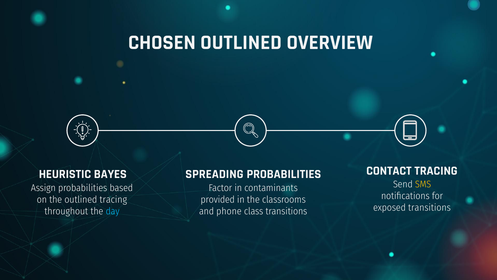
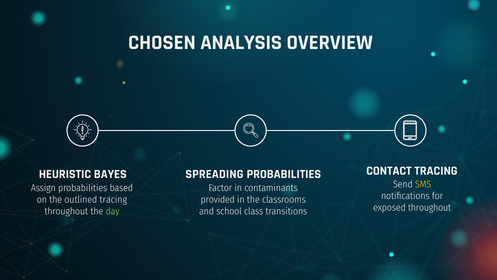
CHOSEN OUTLINED: OUTLINED -> ANALYSIS
exposed transitions: transitions -> throughout
day colour: light blue -> light green
phone: phone -> school
